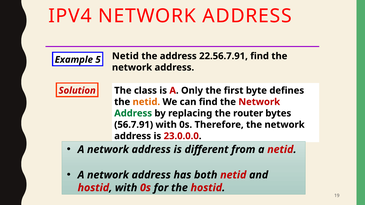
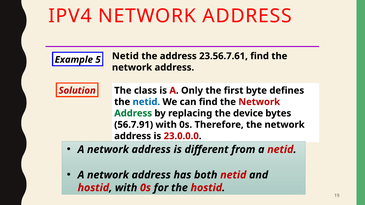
22.56.7.91: 22.56.7.91 -> 23.56.7.61
netid at (146, 102) colour: orange -> blue
router: router -> device
